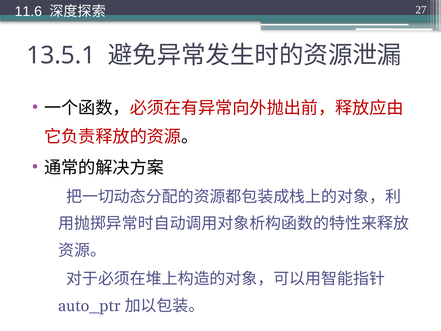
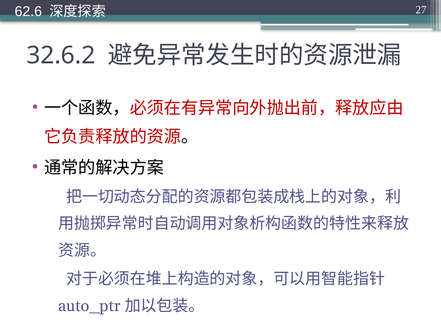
11.6: 11.6 -> 62.6
13.5.1: 13.5.1 -> 32.6.2
